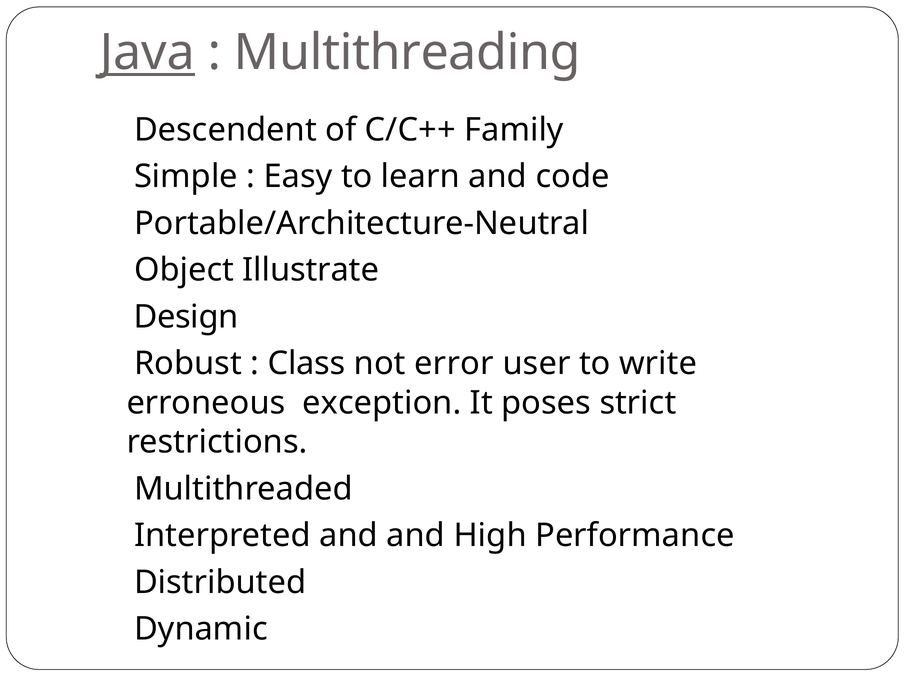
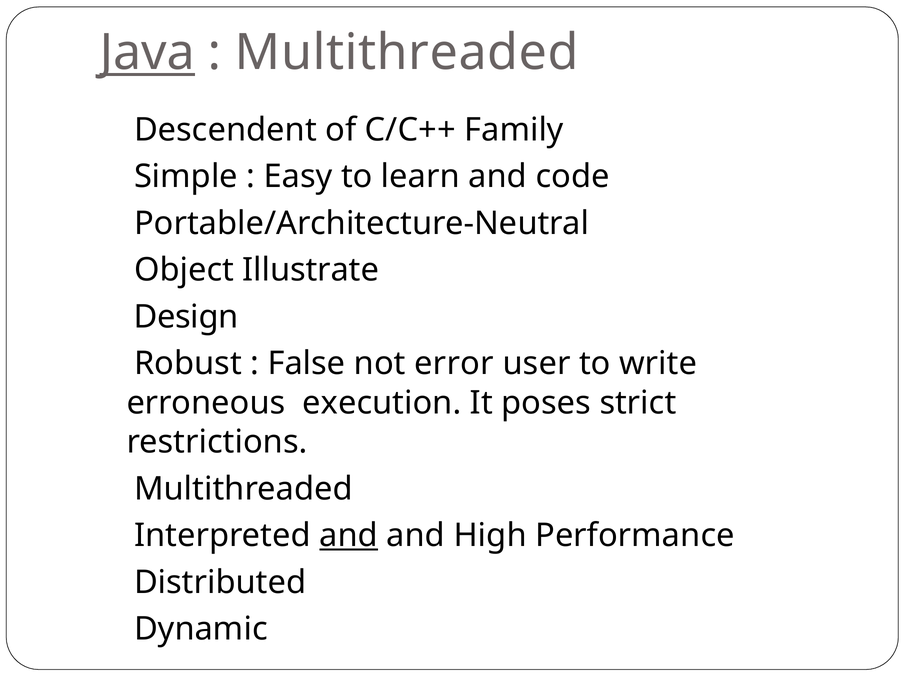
Multithreading at (407, 53): Multithreading -> Multithreaded
Class: Class -> False
exception: exception -> execution
and at (349, 535) underline: none -> present
